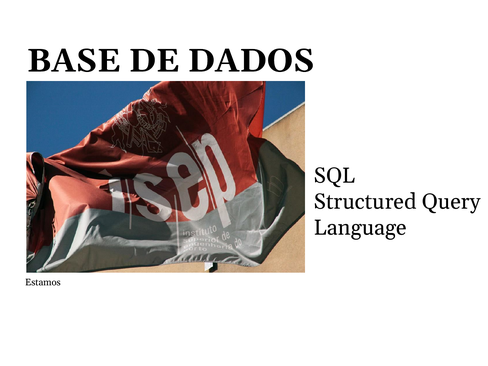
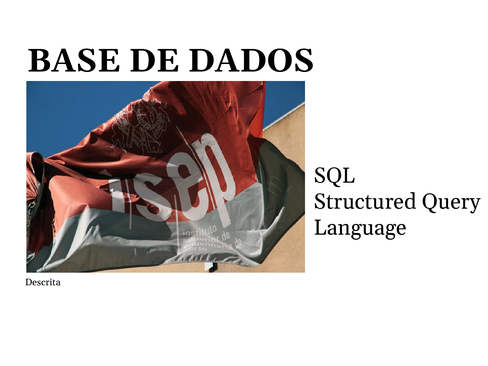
Estamos: Estamos -> Descrita
